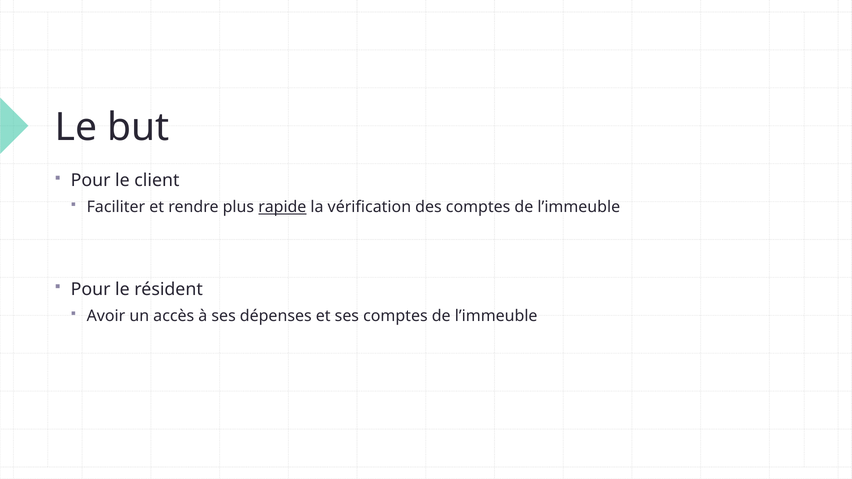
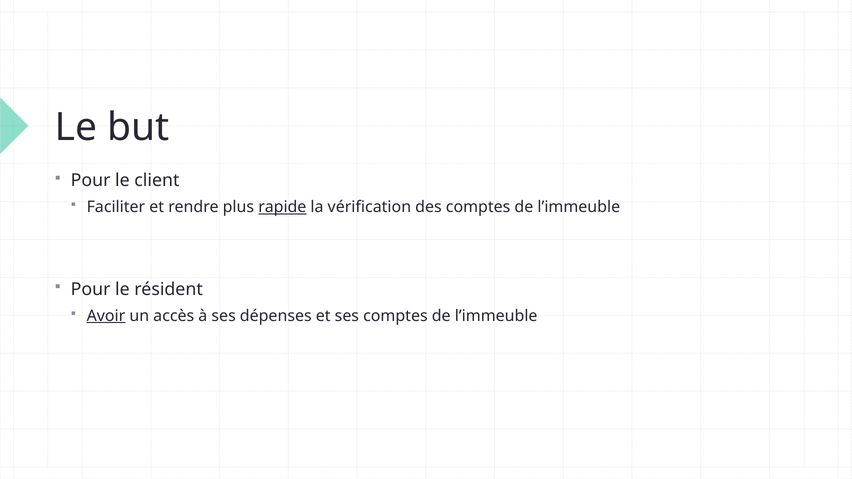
Avoir underline: none -> present
